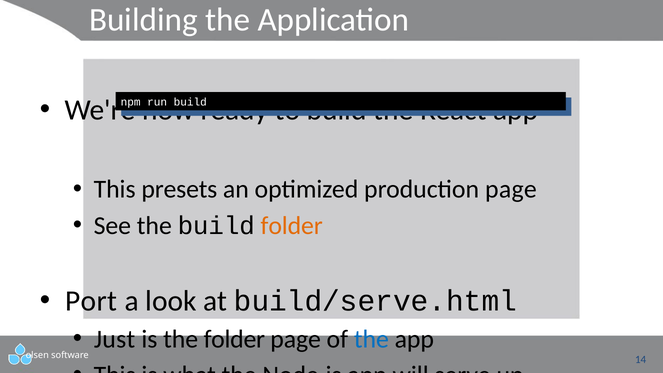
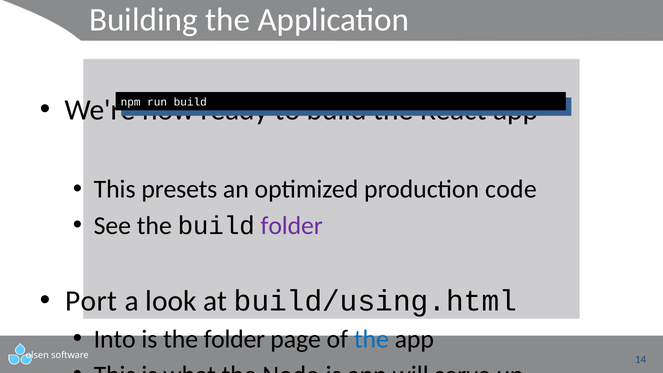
production page: page -> code
folder at (292, 226) colour: orange -> purple
build/serve.html: build/serve.html -> build/using.html
Just: Just -> Into
